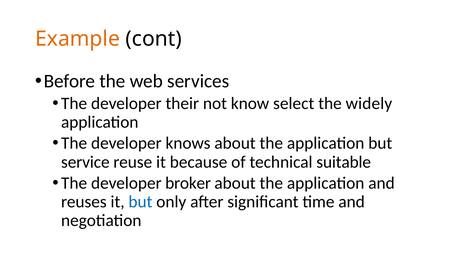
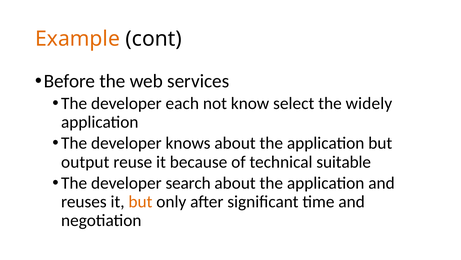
their: their -> each
service: service -> output
broker: broker -> search
but at (140, 201) colour: blue -> orange
